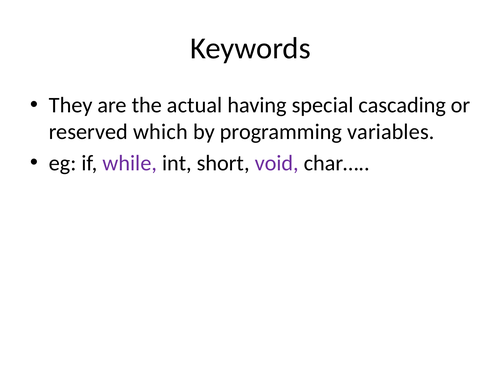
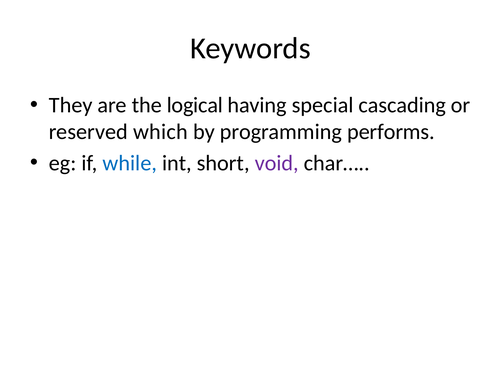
actual: actual -> logical
variables: variables -> performs
while colour: purple -> blue
